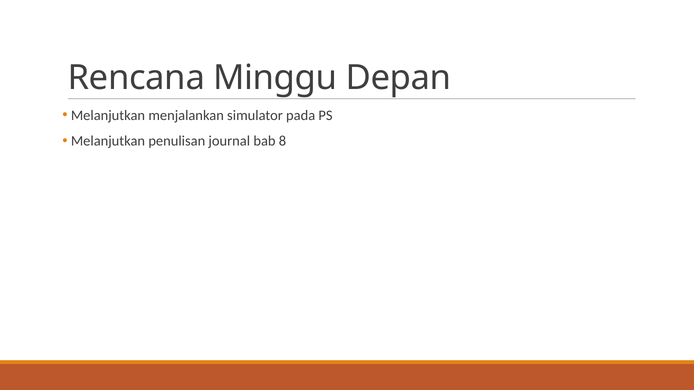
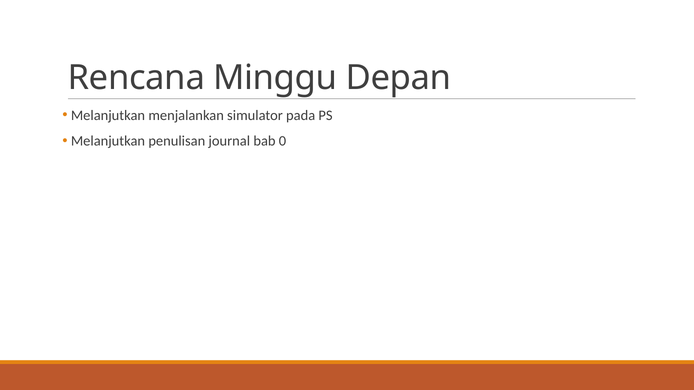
8: 8 -> 0
